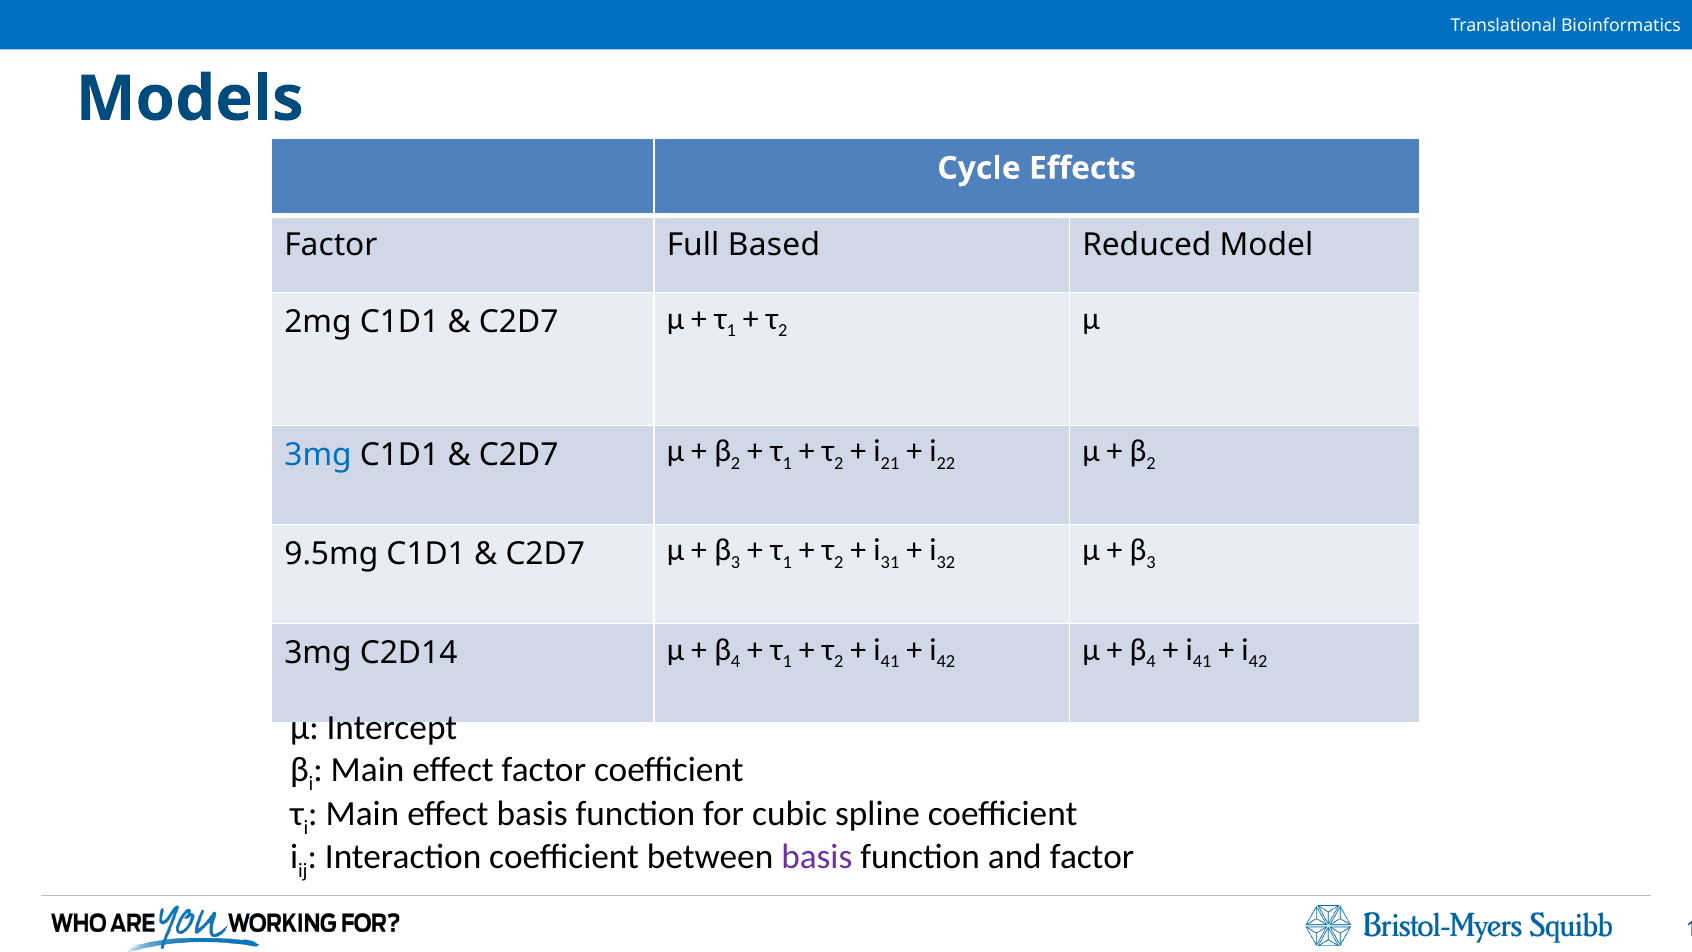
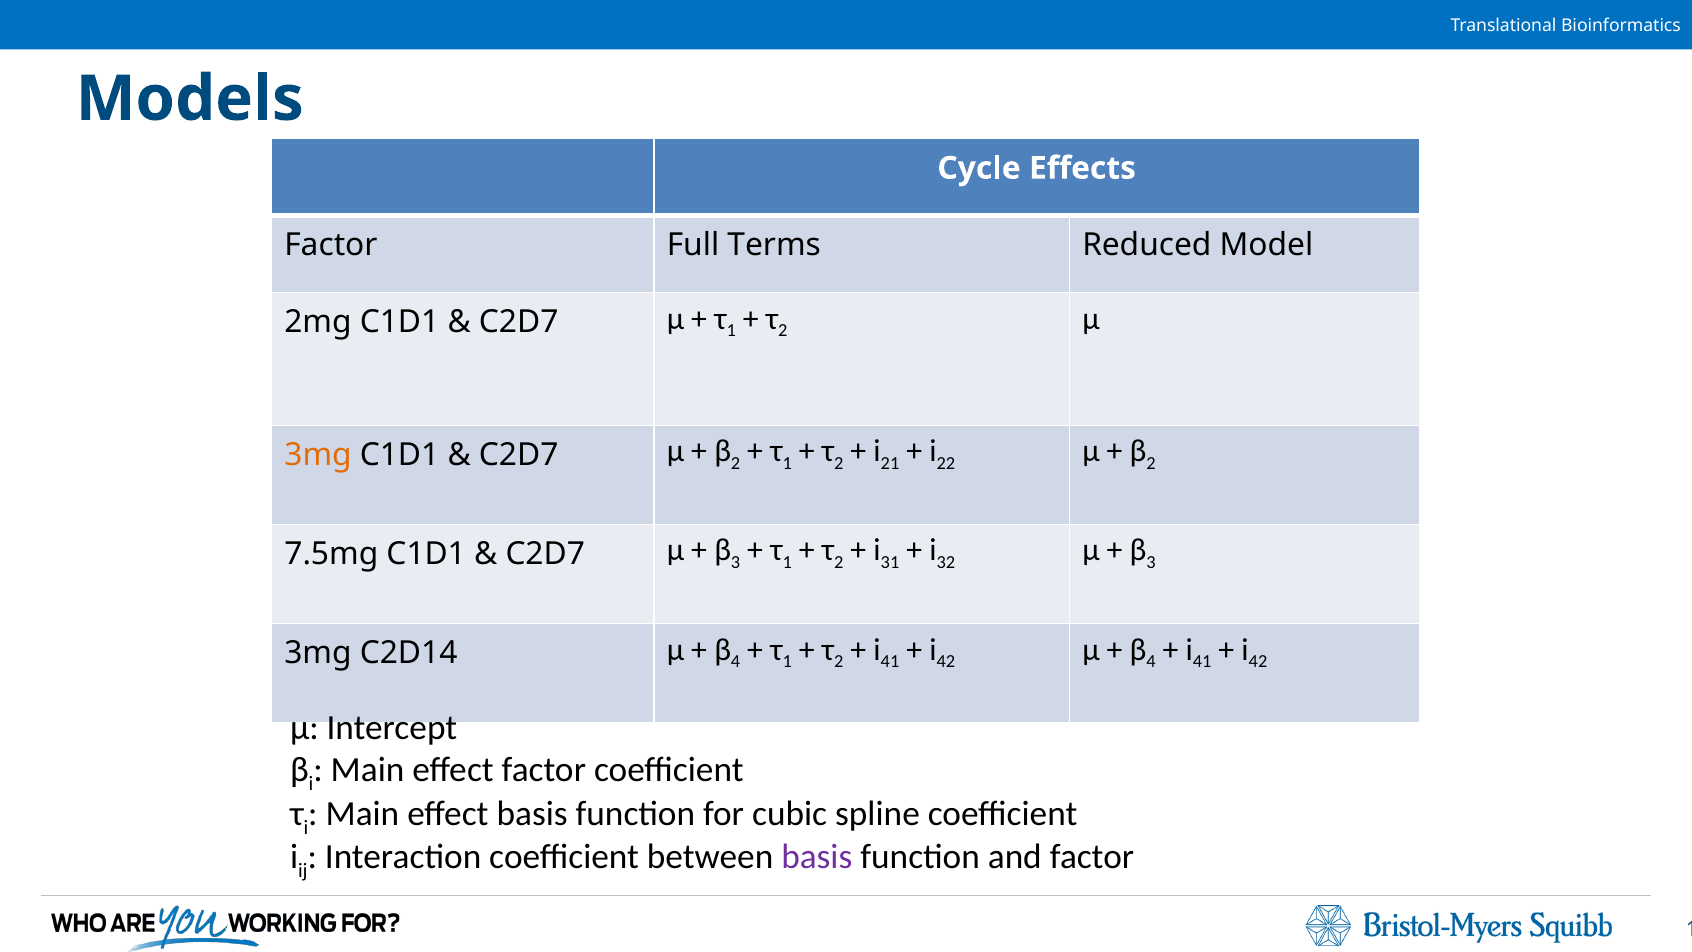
Based: Based -> Terms
3mg at (318, 455) colour: blue -> orange
9.5mg: 9.5mg -> 7.5mg
